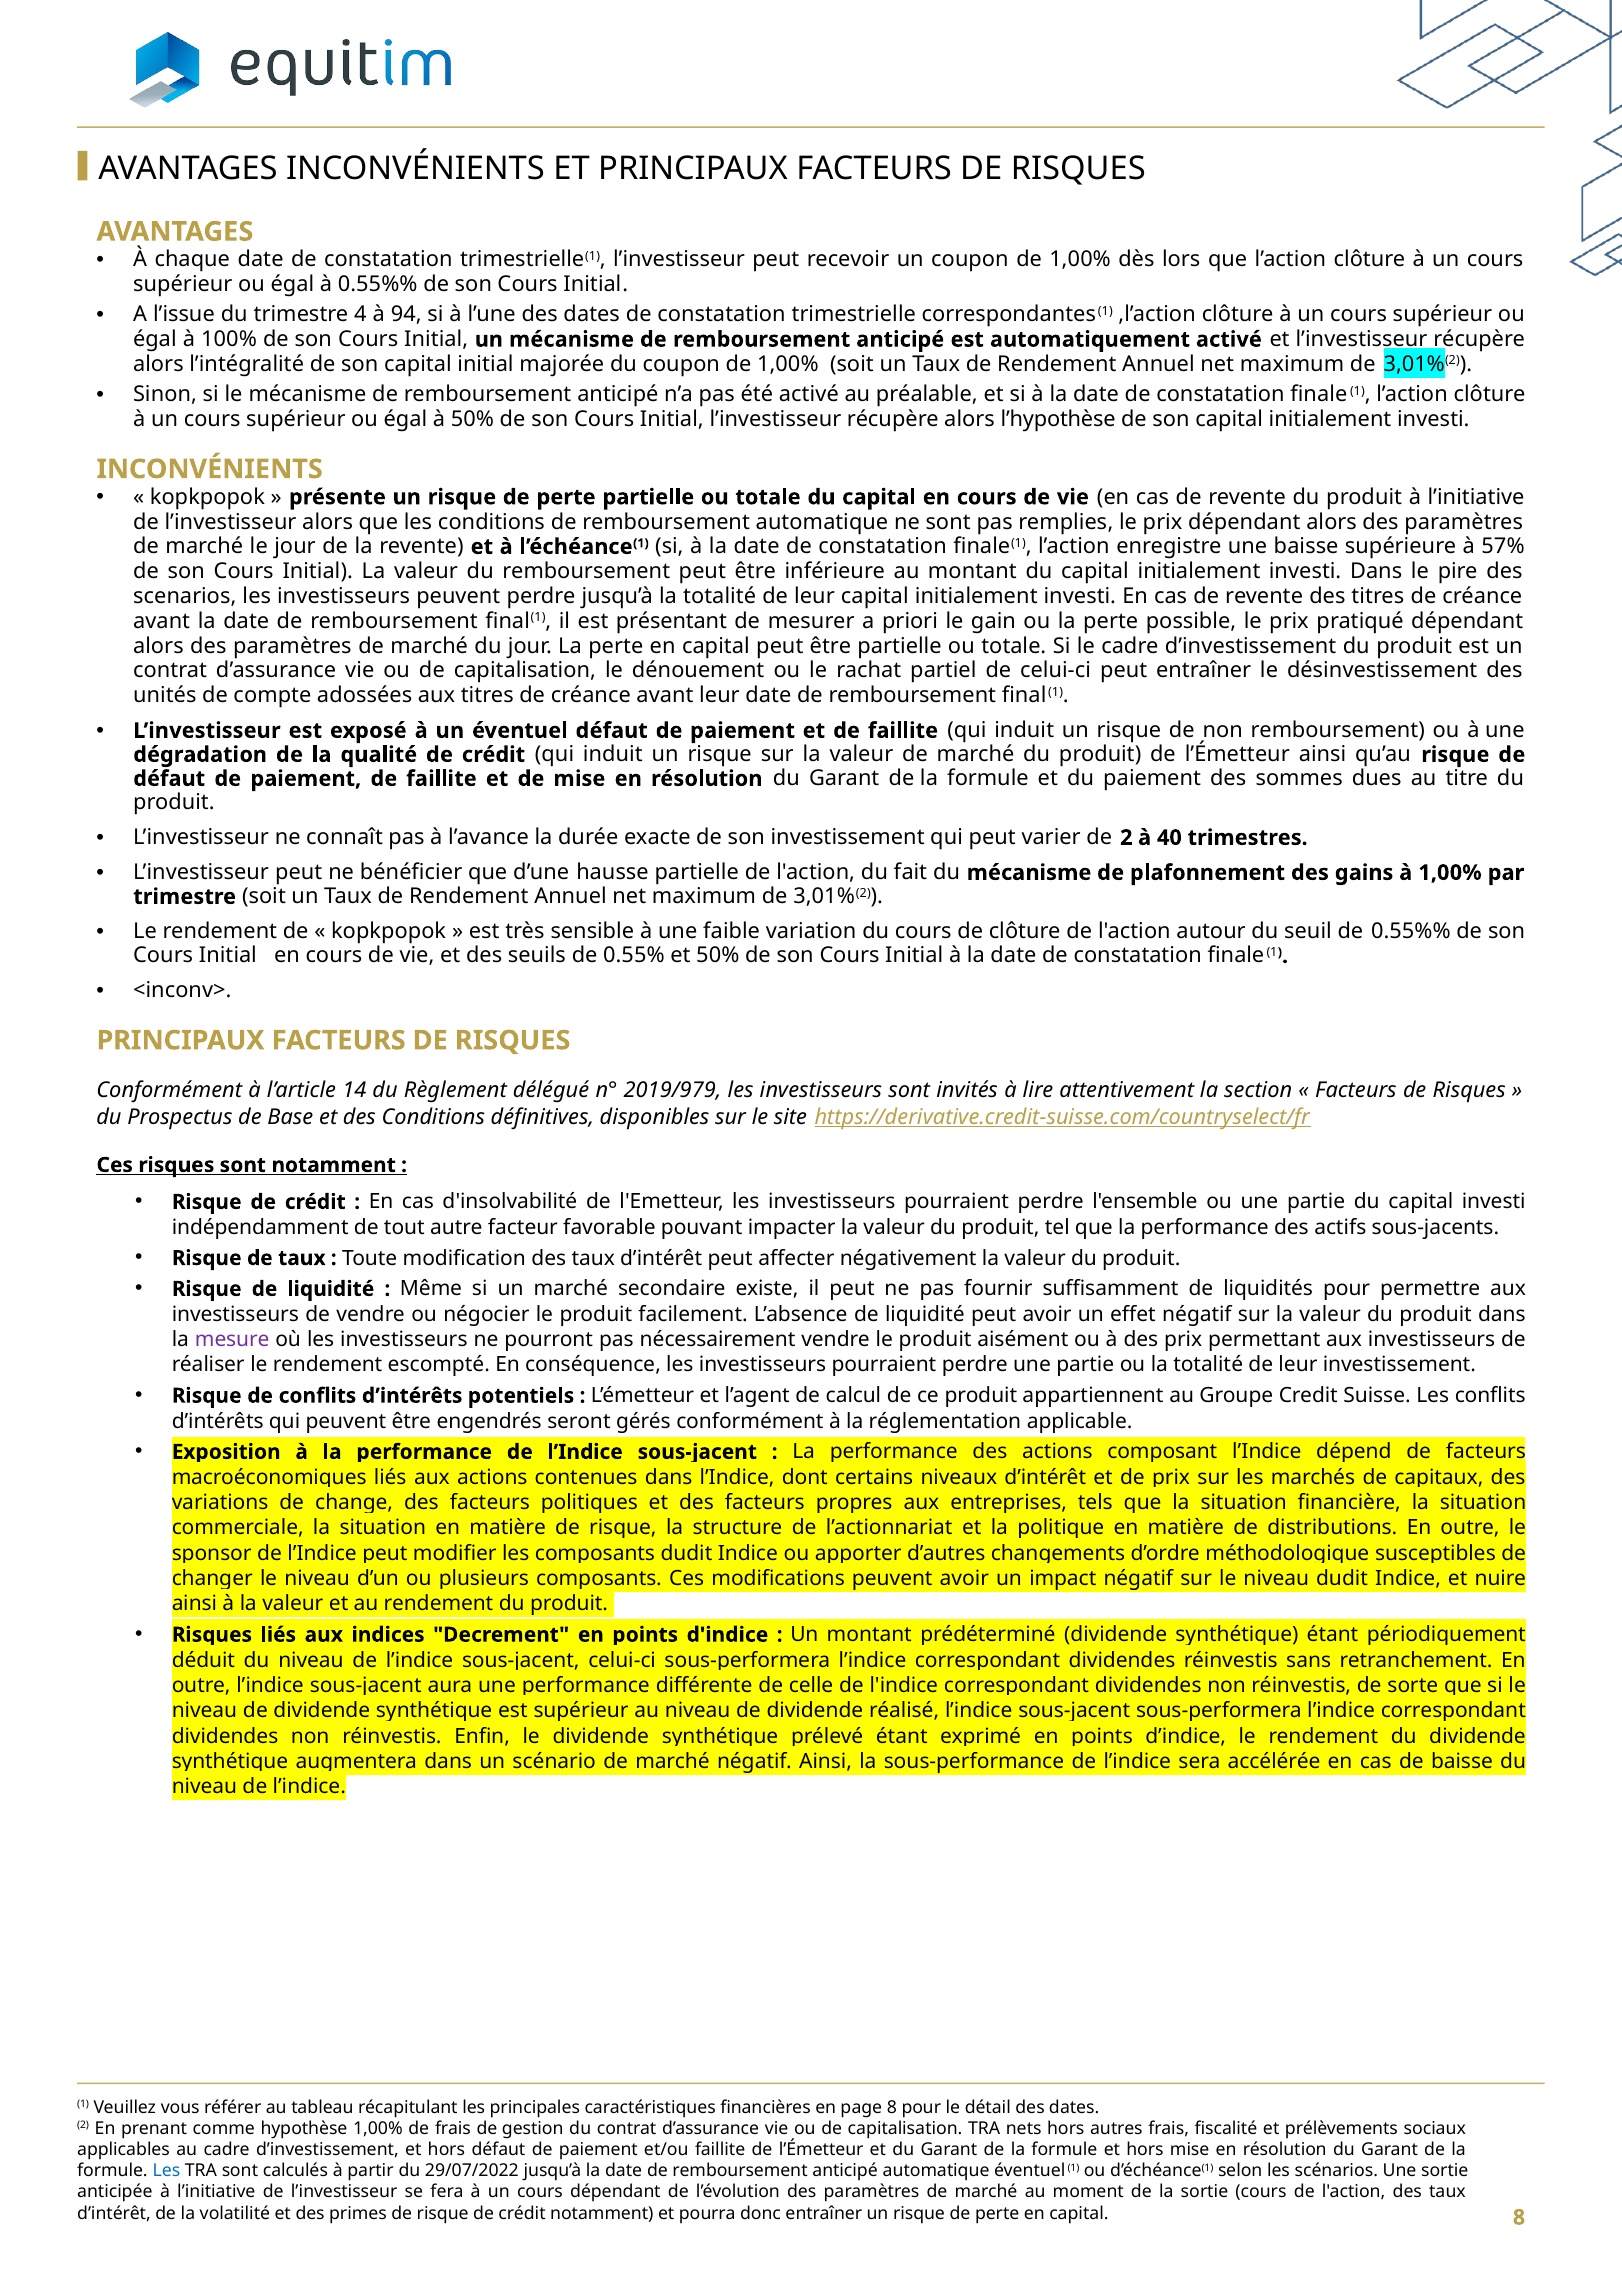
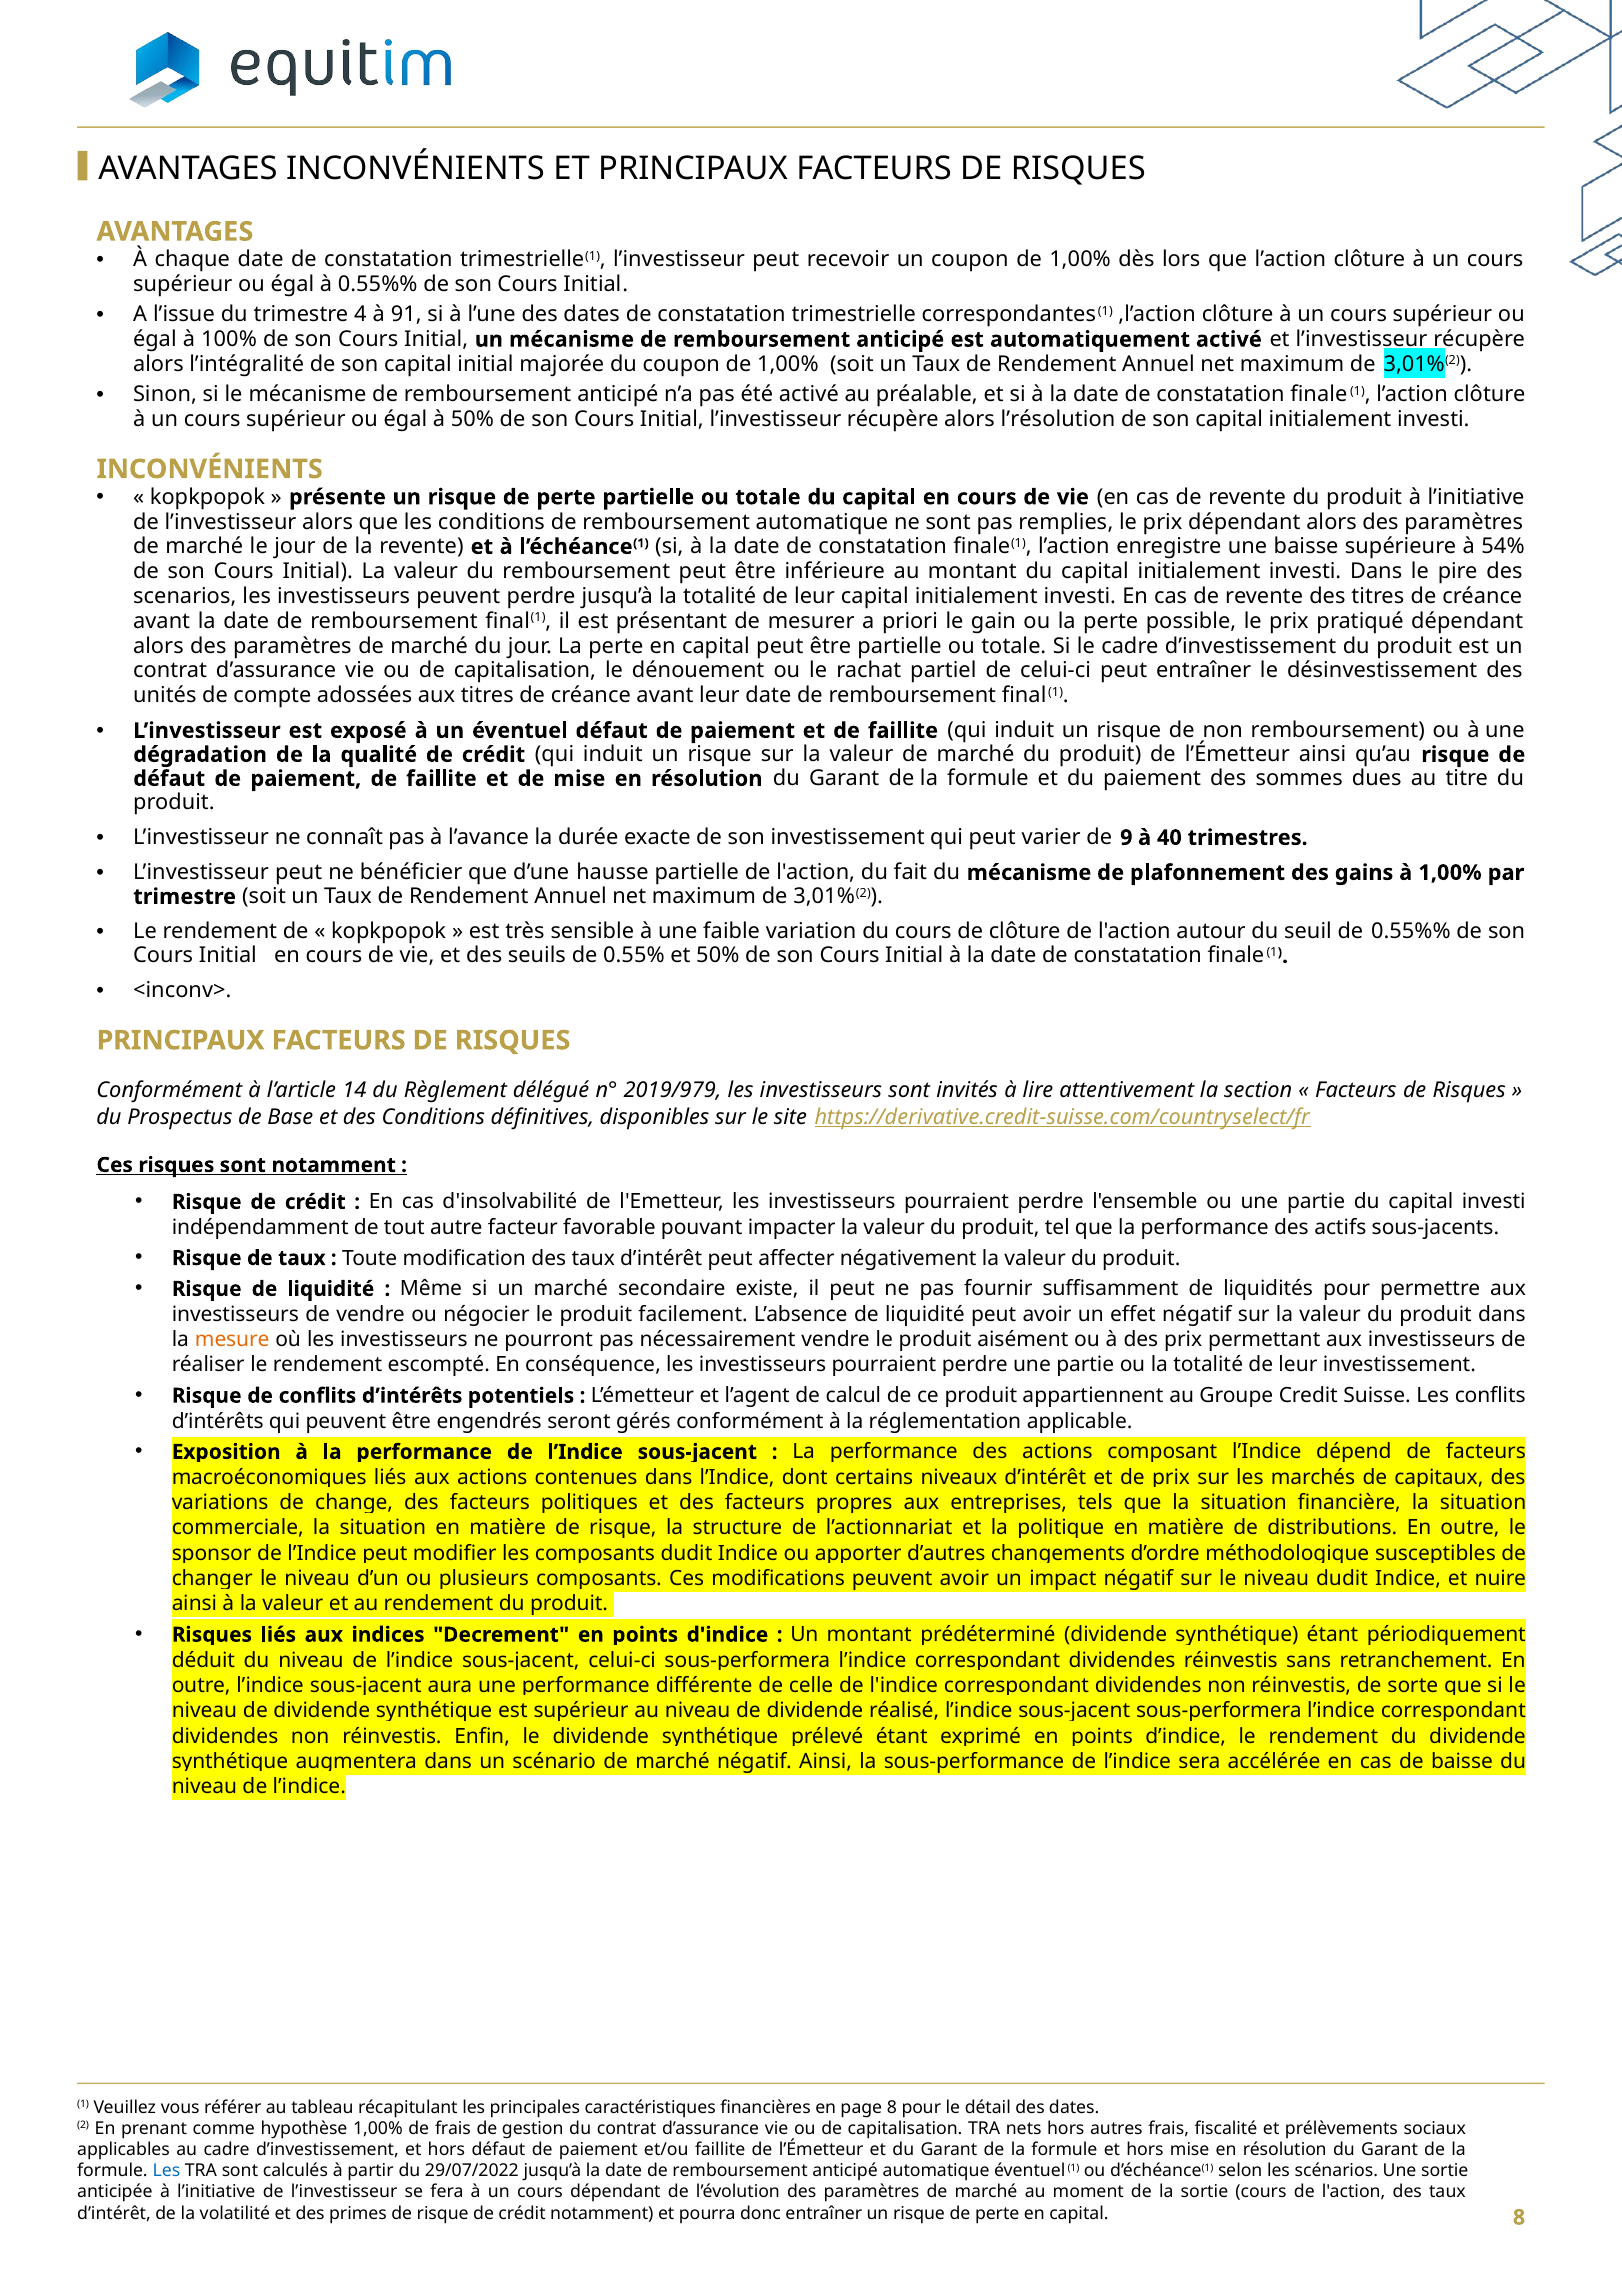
94: 94 -> 91
l’hypothèse: l’hypothèse -> l’résolution
57%: 57% -> 54%
de 2: 2 -> 9
mesure colour: purple -> orange
